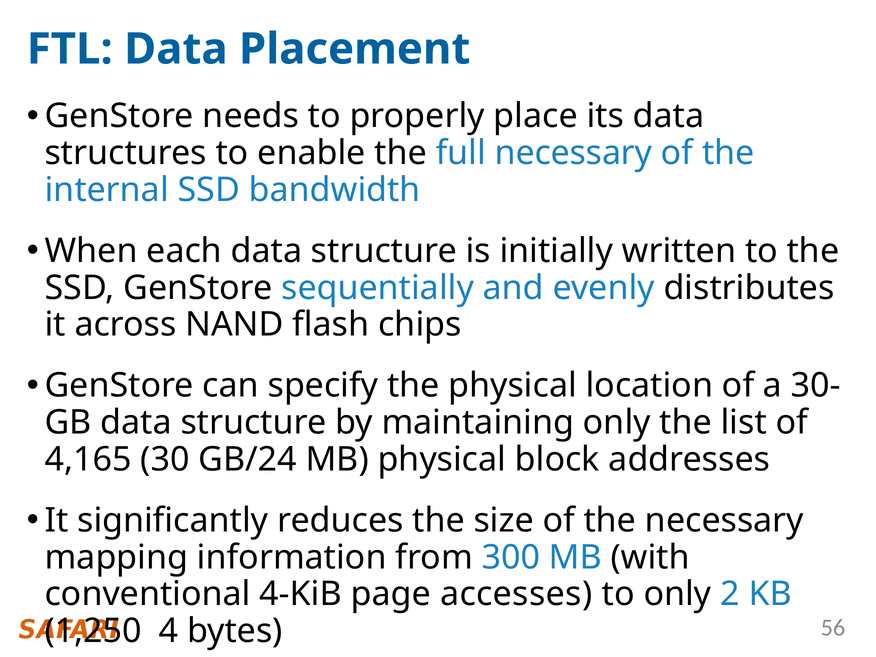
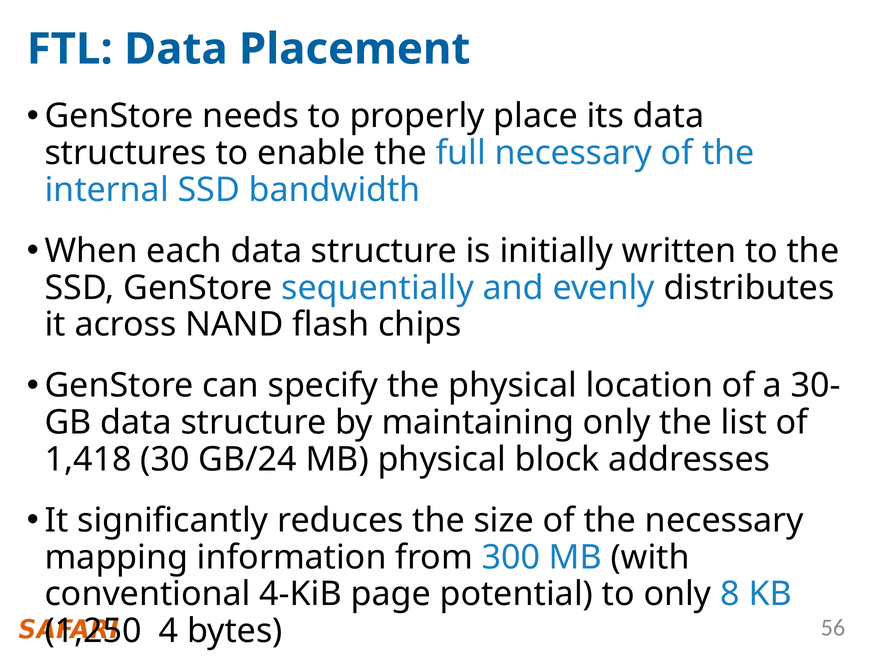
4,165: 4,165 -> 1,418
accesses: accesses -> potential
2: 2 -> 8
